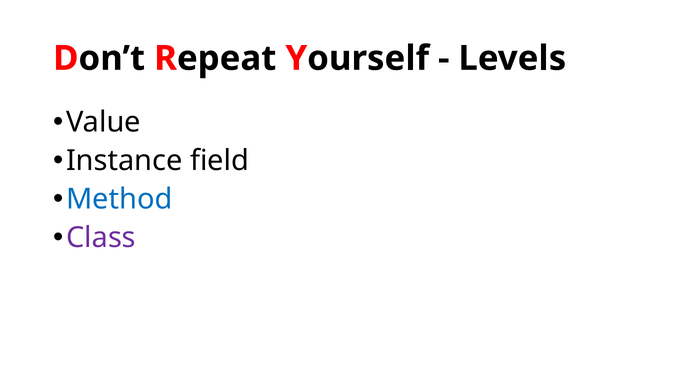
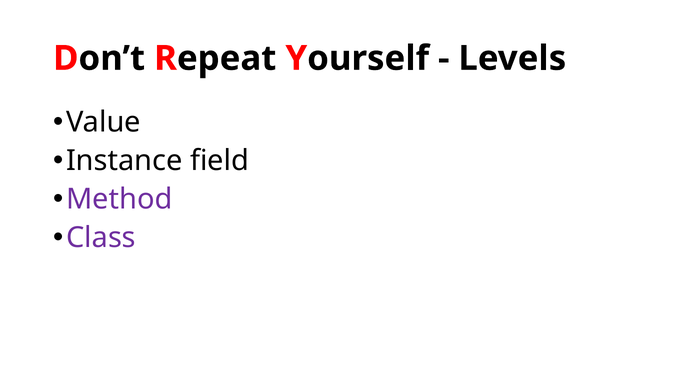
Method colour: blue -> purple
